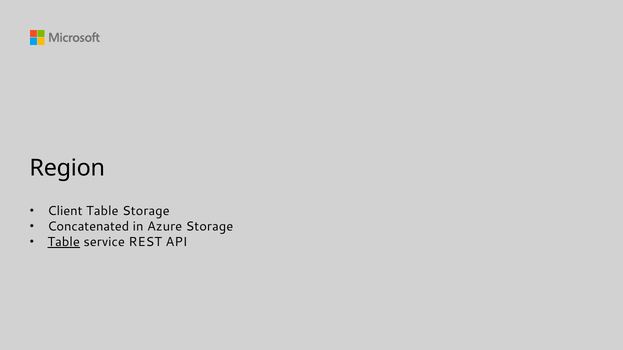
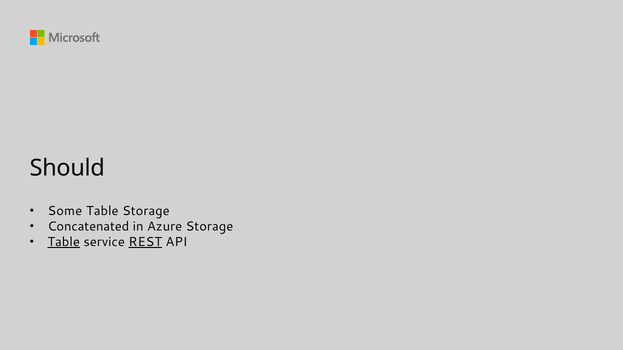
Region: Region -> Should
Client: Client -> Some
REST underline: none -> present
